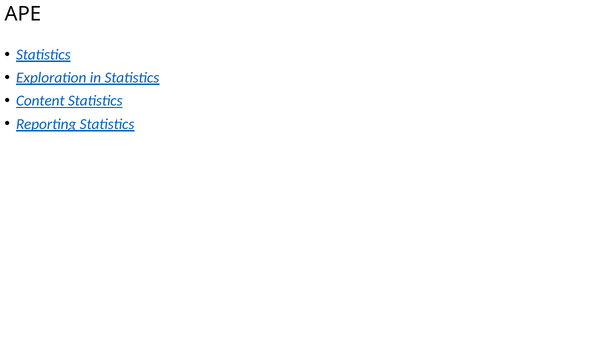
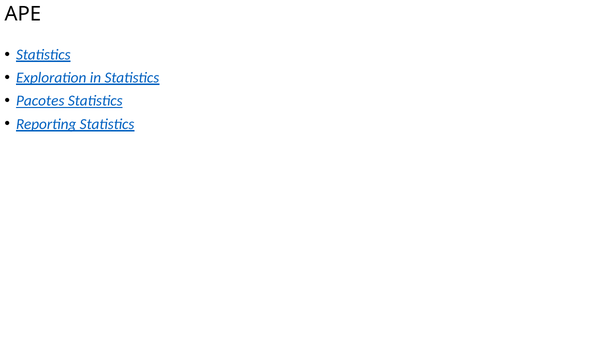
Content: Content -> Pacotes
